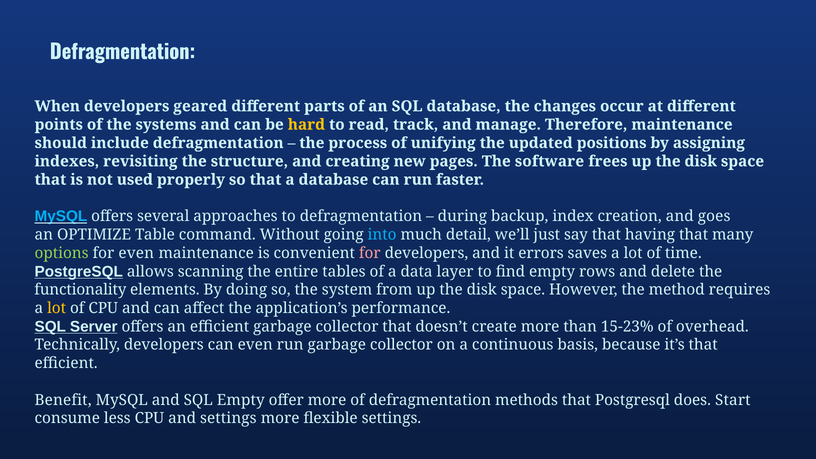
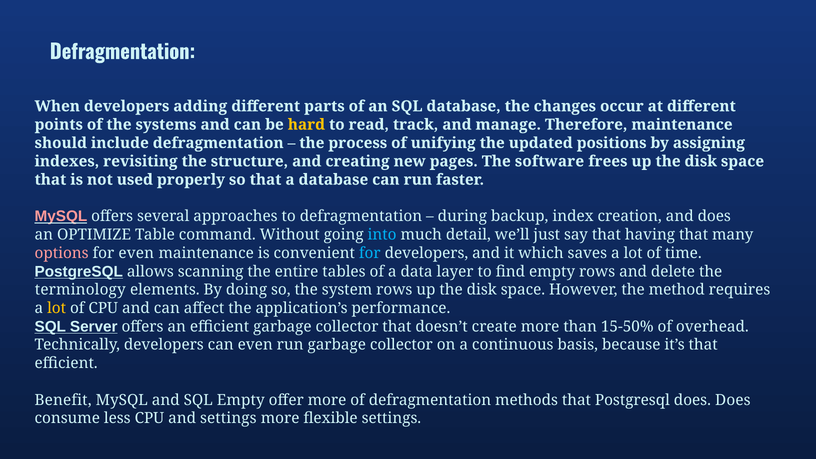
geared: geared -> adding
MySQL at (61, 216) colour: light blue -> pink
and goes: goes -> does
options colour: light green -> pink
for at (370, 253) colour: pink -> light blue
errors: errors -> which
functionality: functionality -> terminology
system from: from -> rows
15-23%: 15-23% -> 15-50%
does Start: Start -> Does
